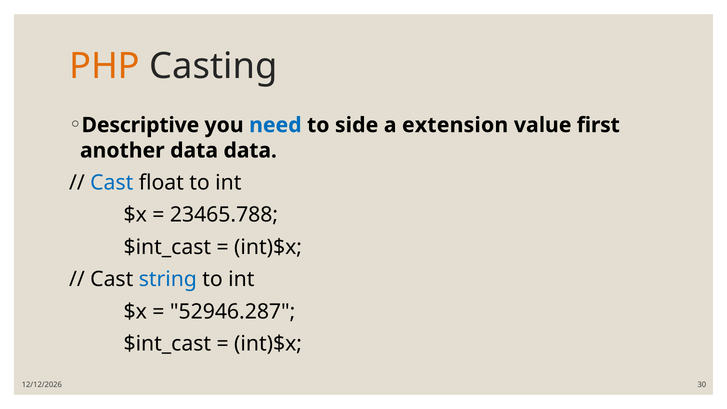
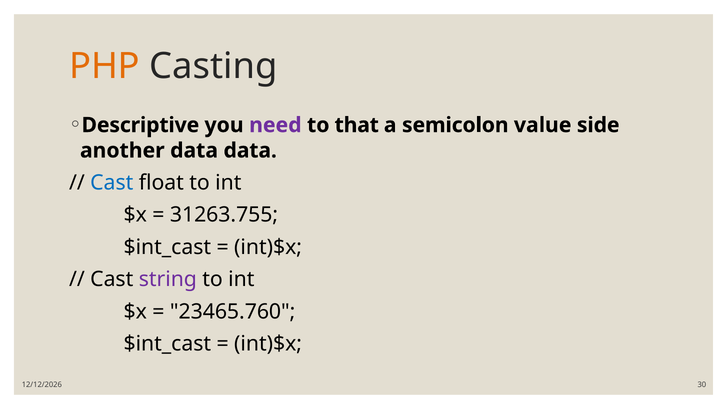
need colour: blue -> purple
side: side -> that
extension: extension -> semicolon
first: first -> side
23465.788: 23465.788 -> 31263.755
string colour: blue -> purple
52946.287: 52946.287 -> 23465.760
